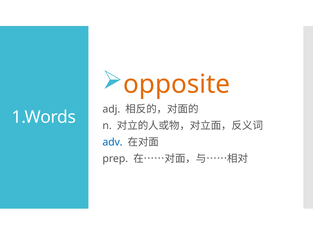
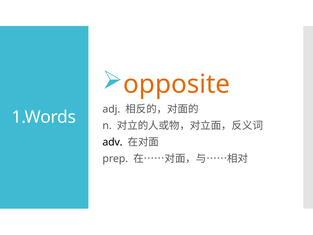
adv colour: blue -> black
